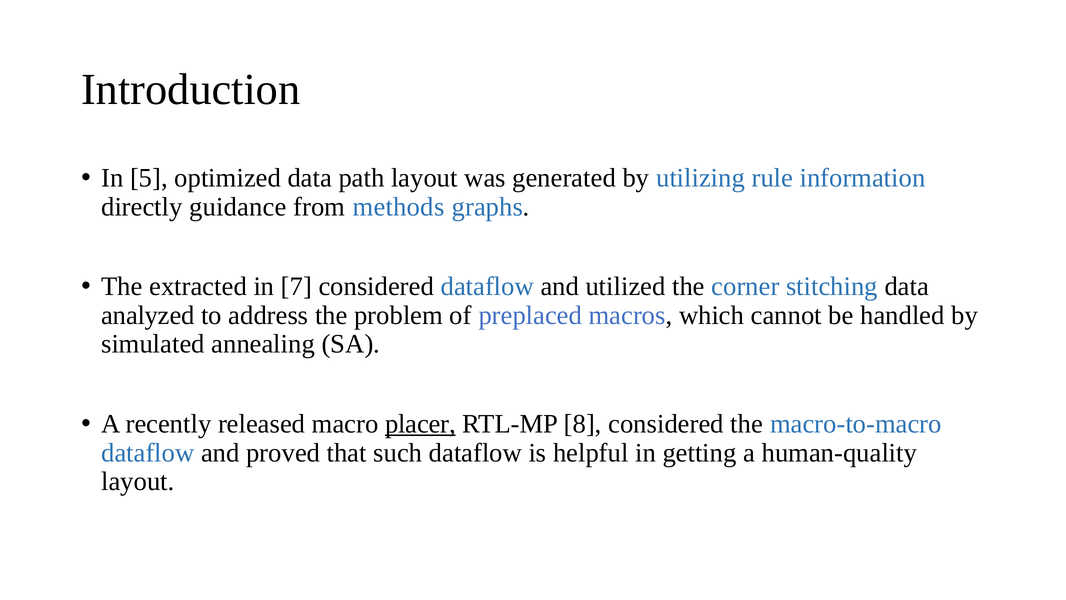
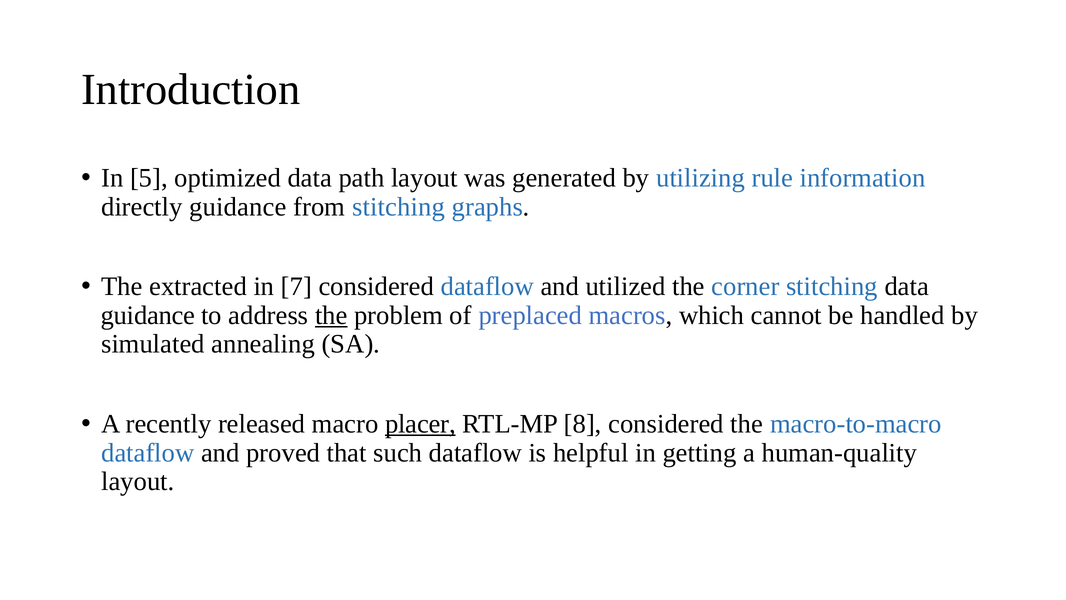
from methods: methods -> stitching
analyzed at (148, 315): analyzed -> guidance
the at (331, 315) underline: none -> present
